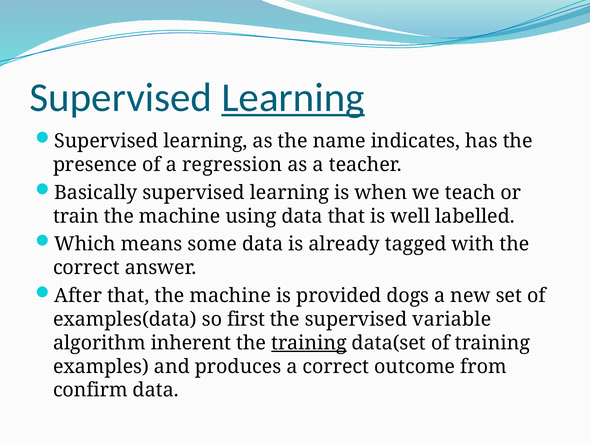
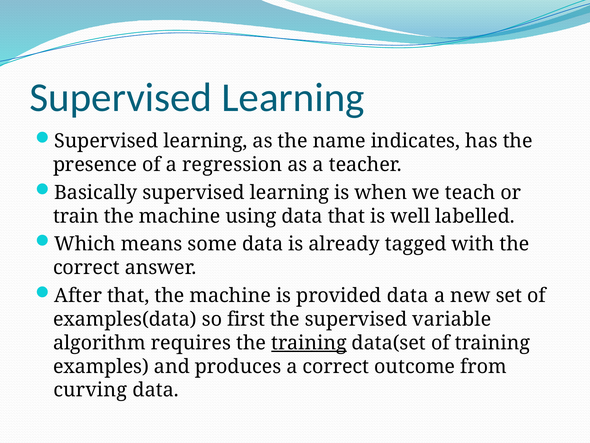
Learning at (293, 97) underline: present -> none
provided dogs: dogs -> data
inherent: inherent -> requires
confirm: confirm -> curving
